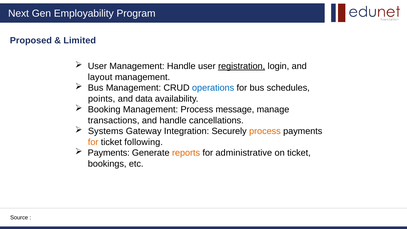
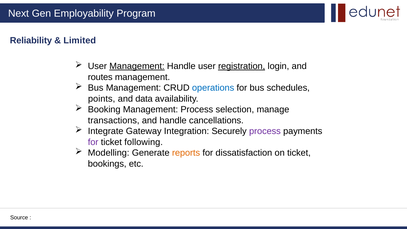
Proposed: Proposed -> Reliability
Management at (137, 66) underline: none -> present
layout: layout -> routes
message: message -> selection
Systems: Systems -> Integrate
process at (265, 131) colour: orange -> purple
for at (93, 142) colour: orange -> purple
Payments at (109, 153): Payments -> Modelling
administrative: administrative -> dissatisfaction
